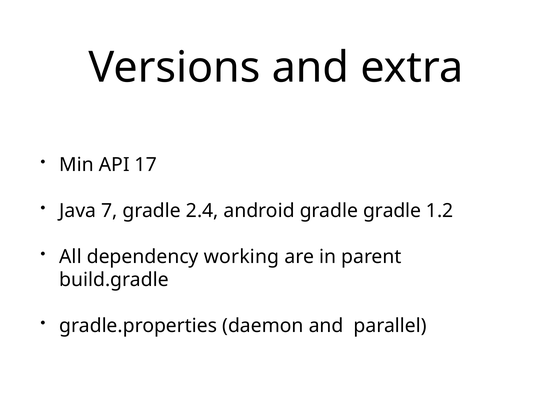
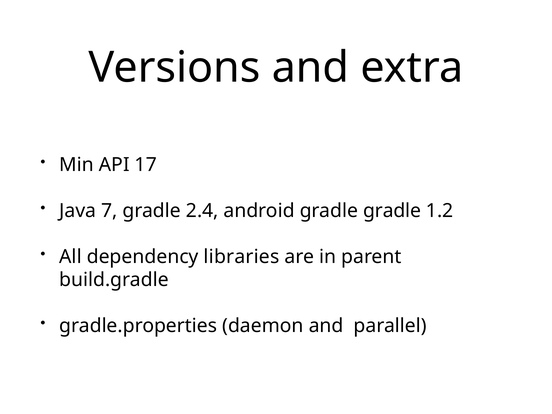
working: working -> libraries
